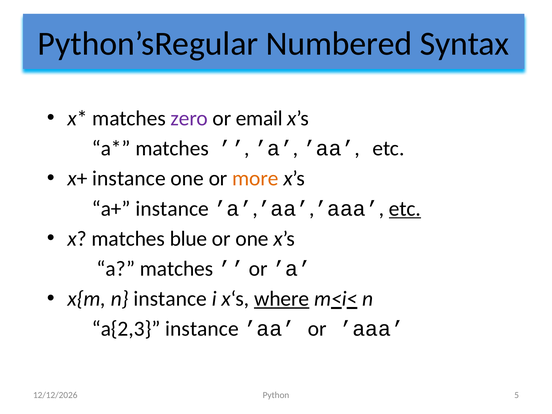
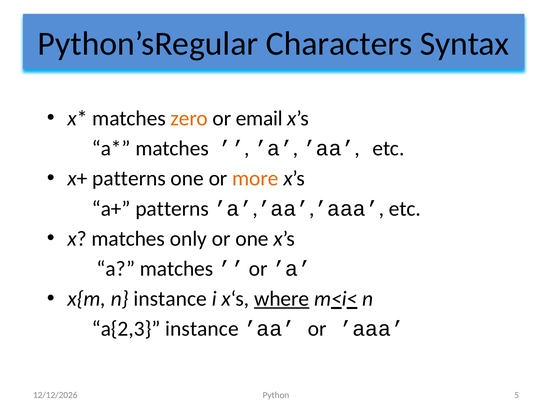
Numbered: Numbered -> Characters
zero colour: purple -> orange
x+ instance: instance -> patterns
a+ instance: instance -> patterns
etc at (405, 209) underline: present -> none
blue: blue -> only
